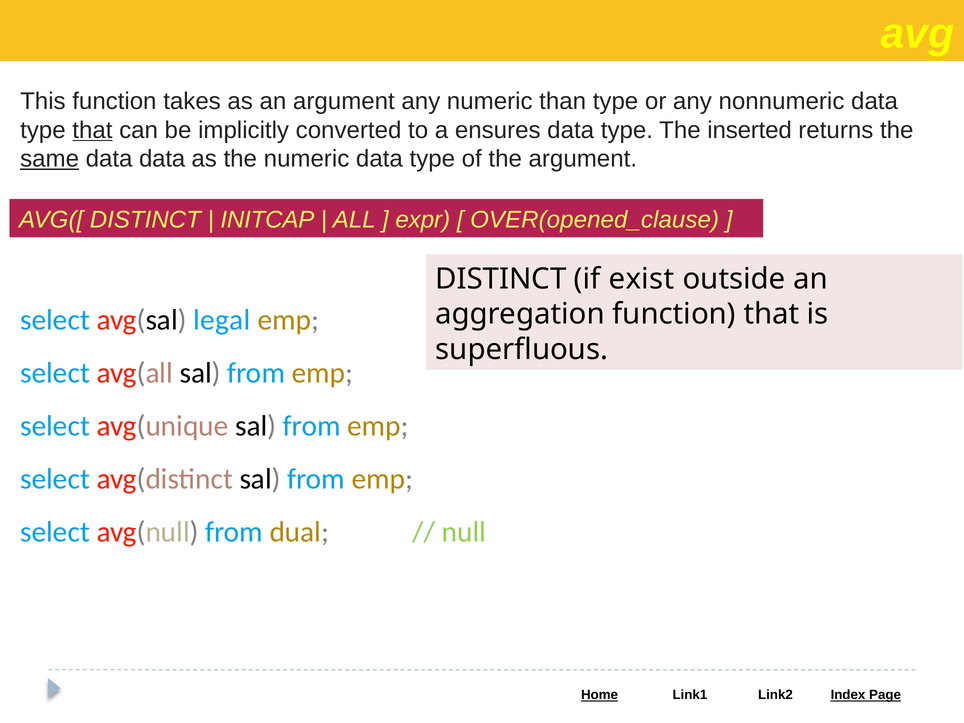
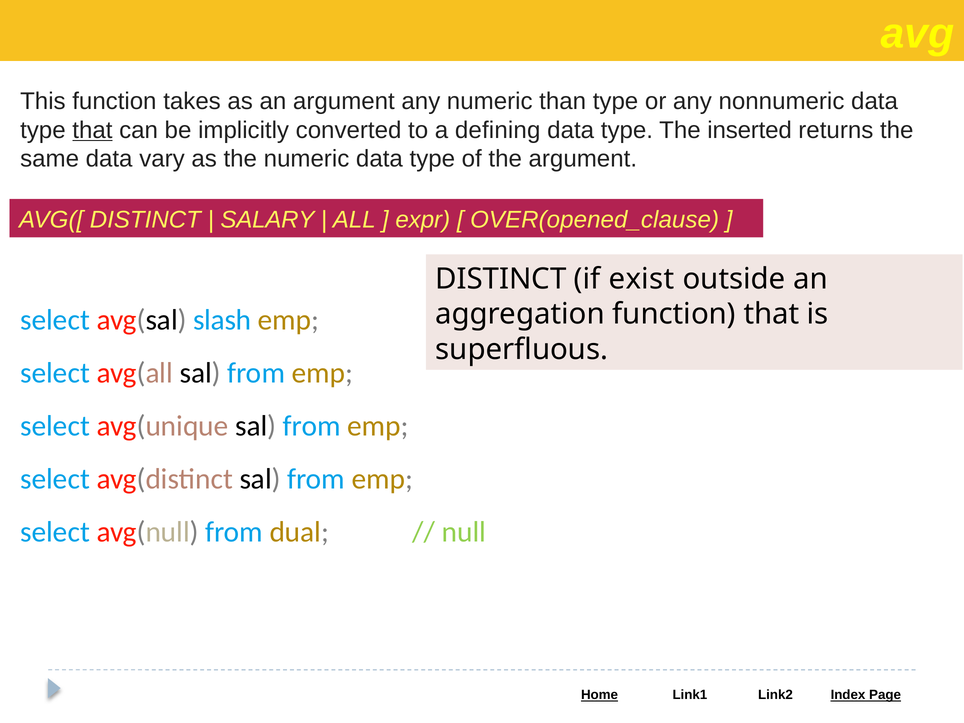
ensures: ensures -> defining
same underline: present -> none
data data: data -> vary
INITCAP: INITCAP -> SALARY
legal: legal -> slash
